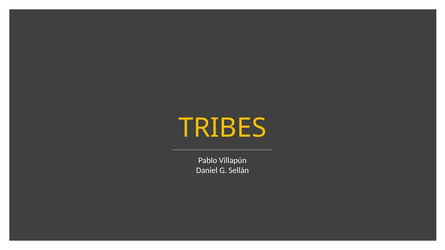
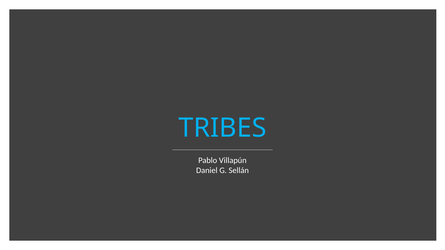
TRIBES colour: yellow -> light blue
